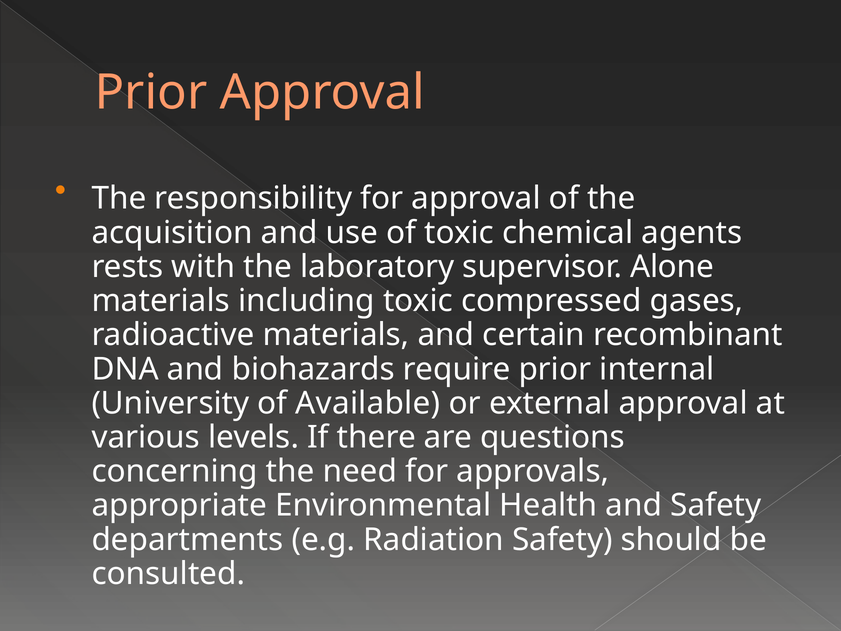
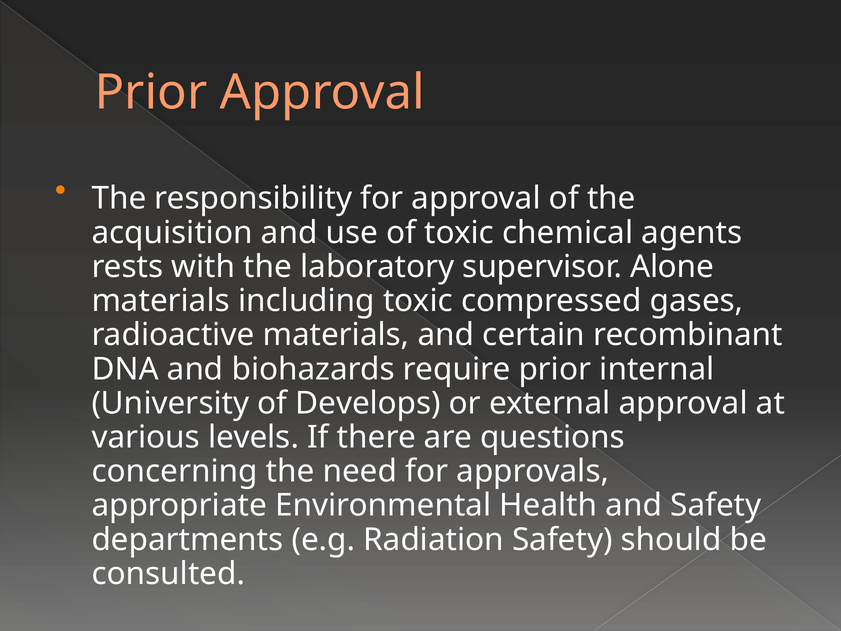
Available: Available -> Develops
